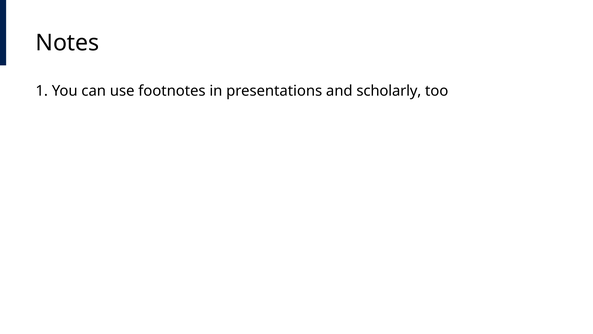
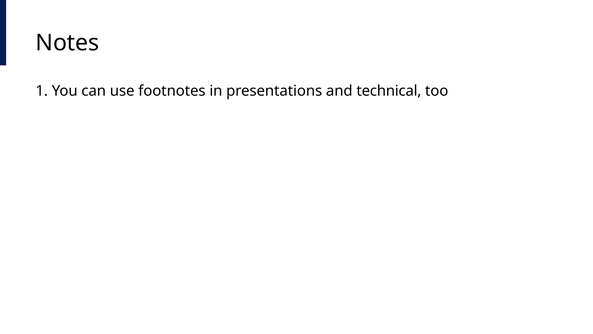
scholarly: scholarly -> technical
